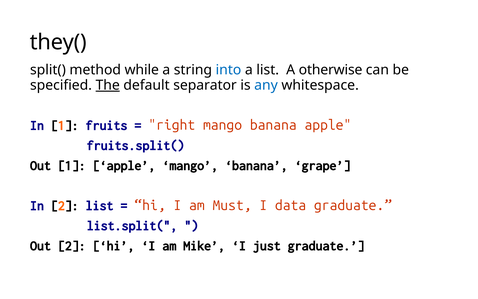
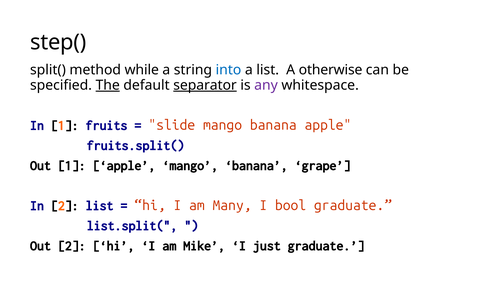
they(: they( -> step(
separator underline: none -> present
any colour: blue -> purple
right: right -> slide
Must: Must -> Many
data: data -> bool
